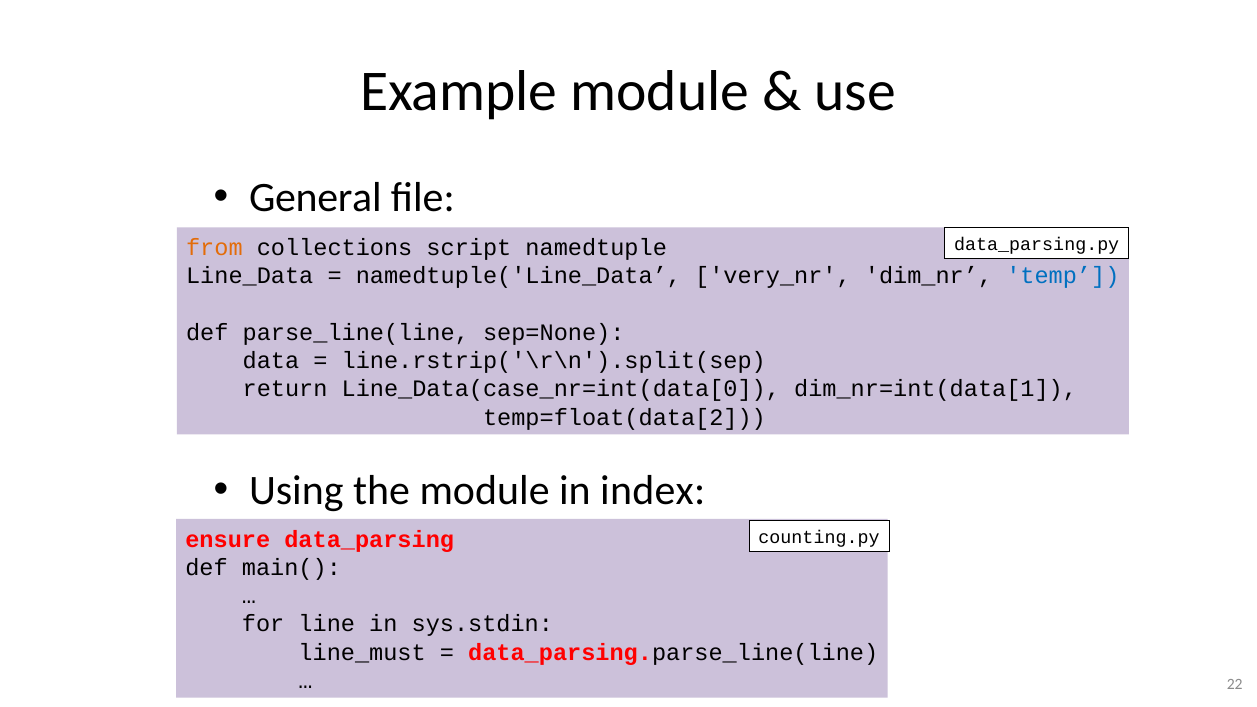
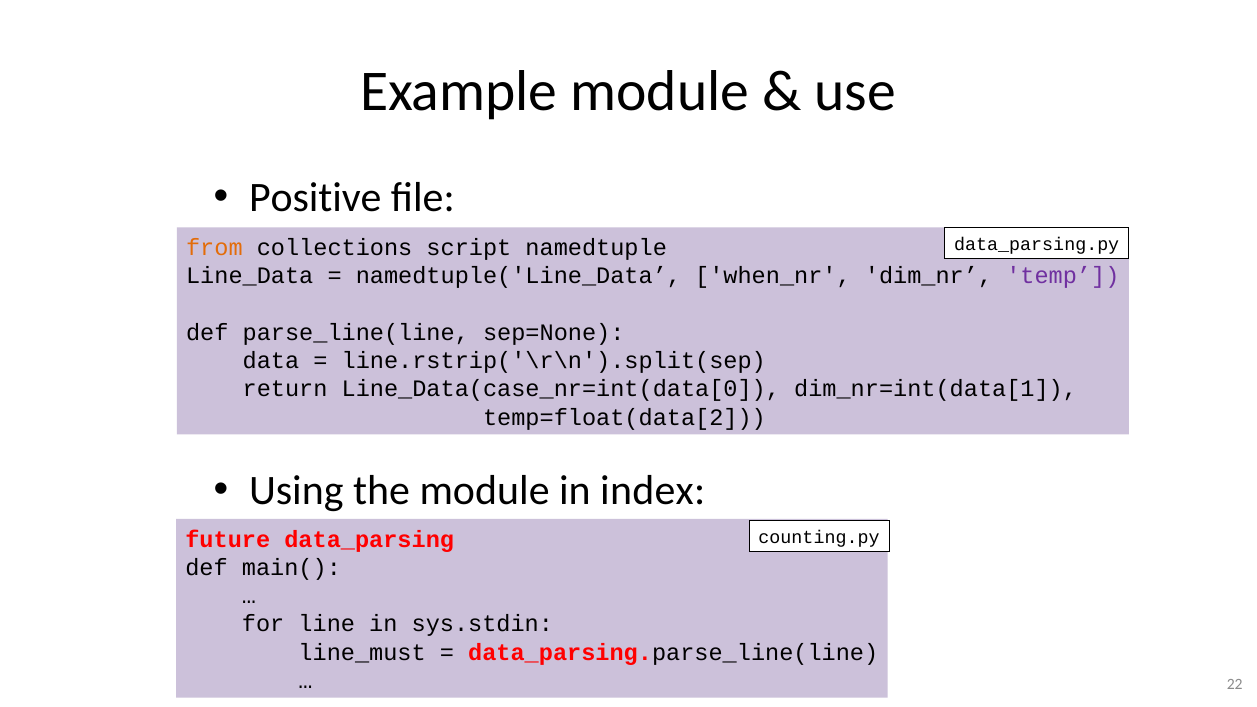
General: General -> Positive
very_nr: very_nr -> when_nr
temp colour: blue -> purple
ensure: ensure -> future
